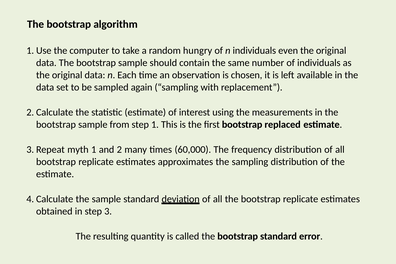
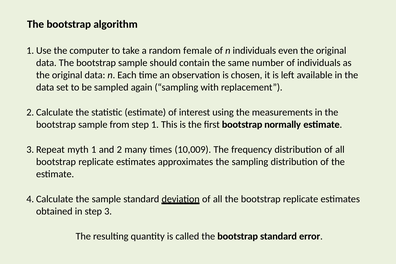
hungry: hungry -> female
replaced: replaced -> normally
60,000: 60,000 -> 10,009
